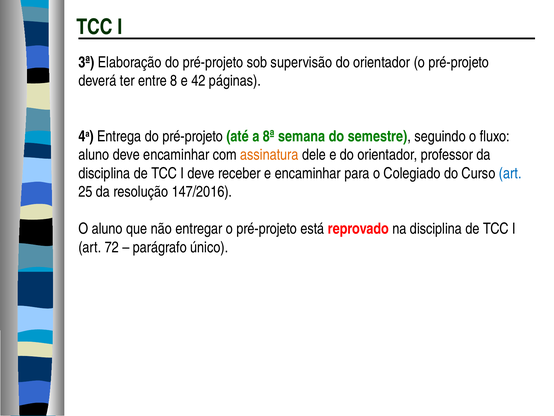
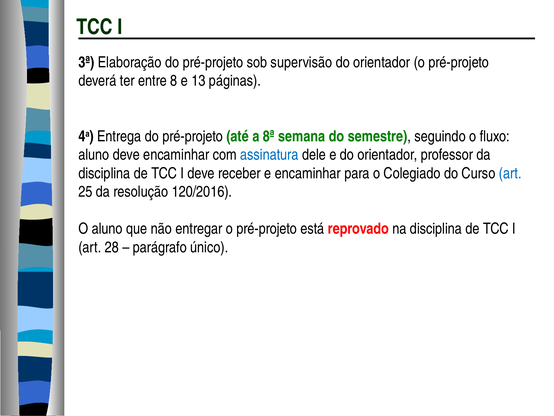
42: 42 -> 13
assinatura colour: orange -> blue
147/2016: 147/2016 -> 120/2016
72: 72 -> 28
